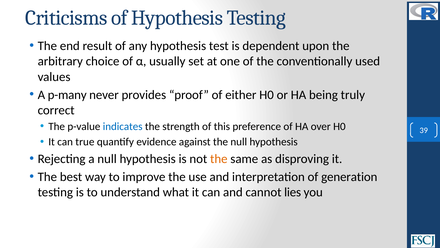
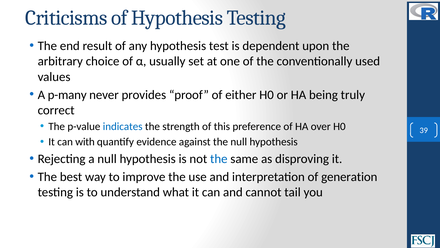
true: true -> with
the at (219, 159) colour: orange -> blue
lies: lies -> tail
